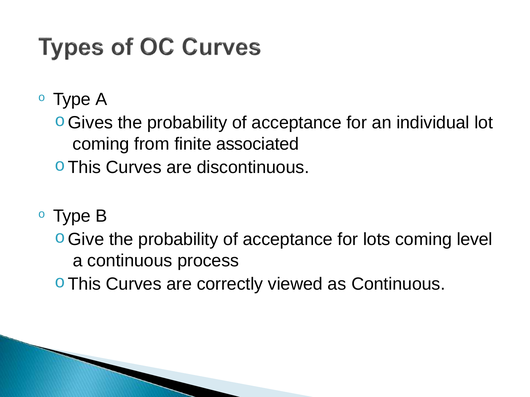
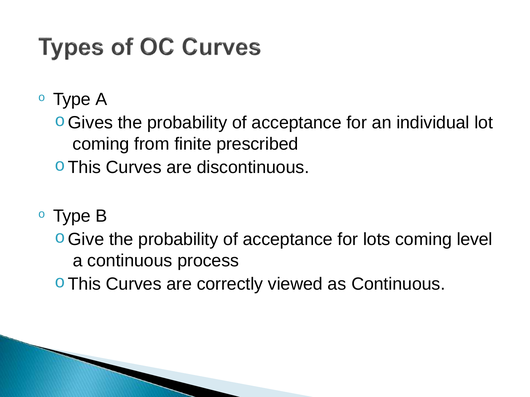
associated: associated -> prescribed
